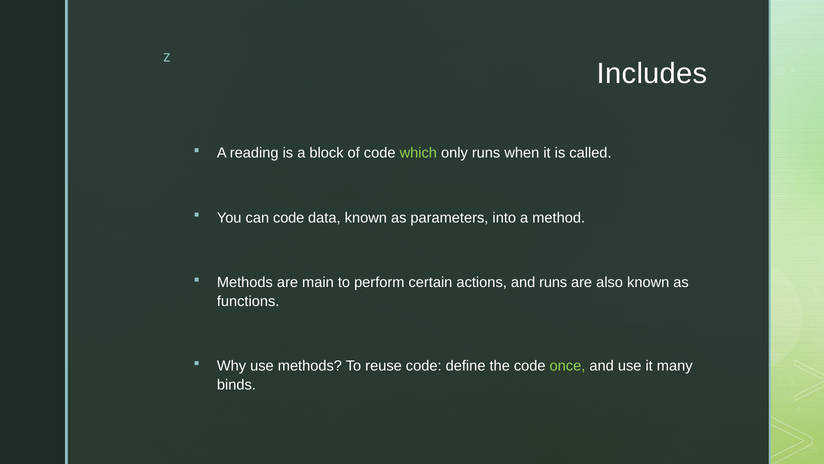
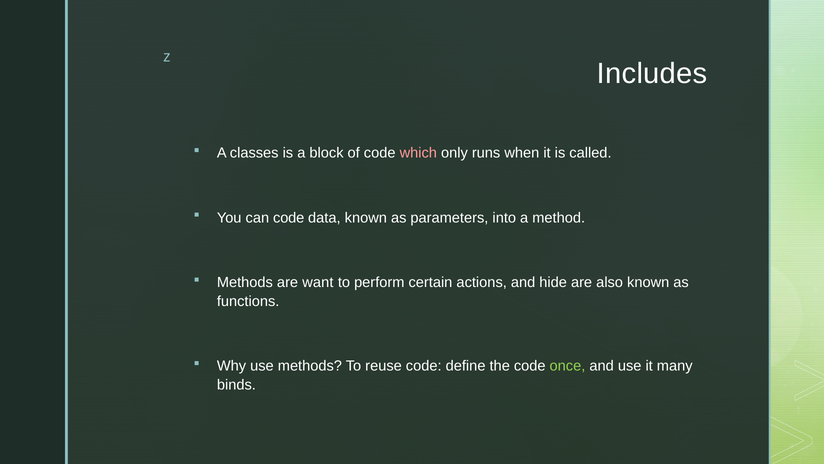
reading: reading -> classes
which colour: light green -> pink
main: main -> want
and runs: runs -> hide
